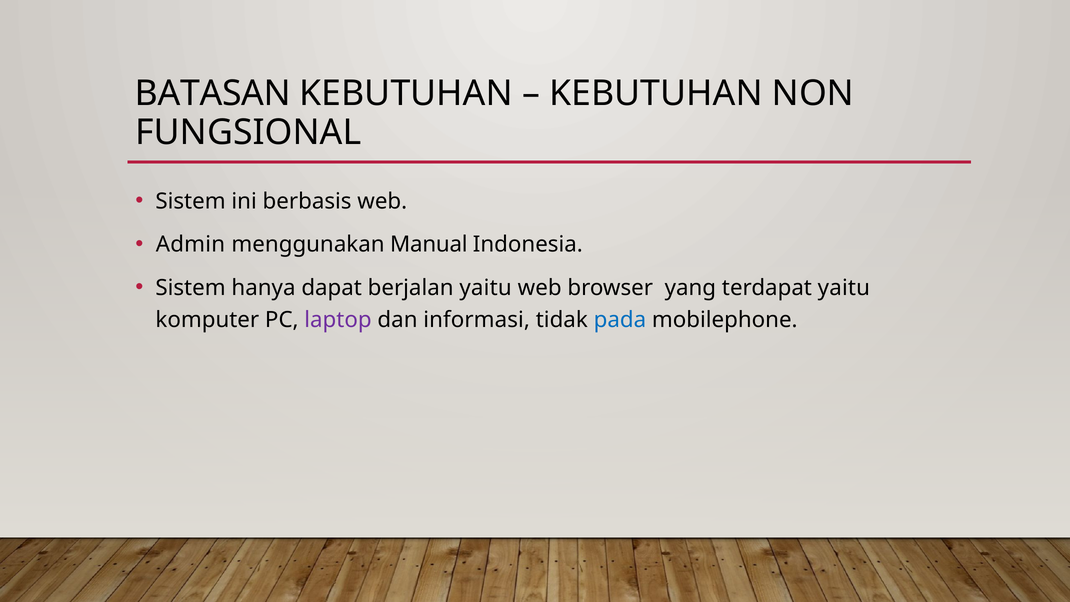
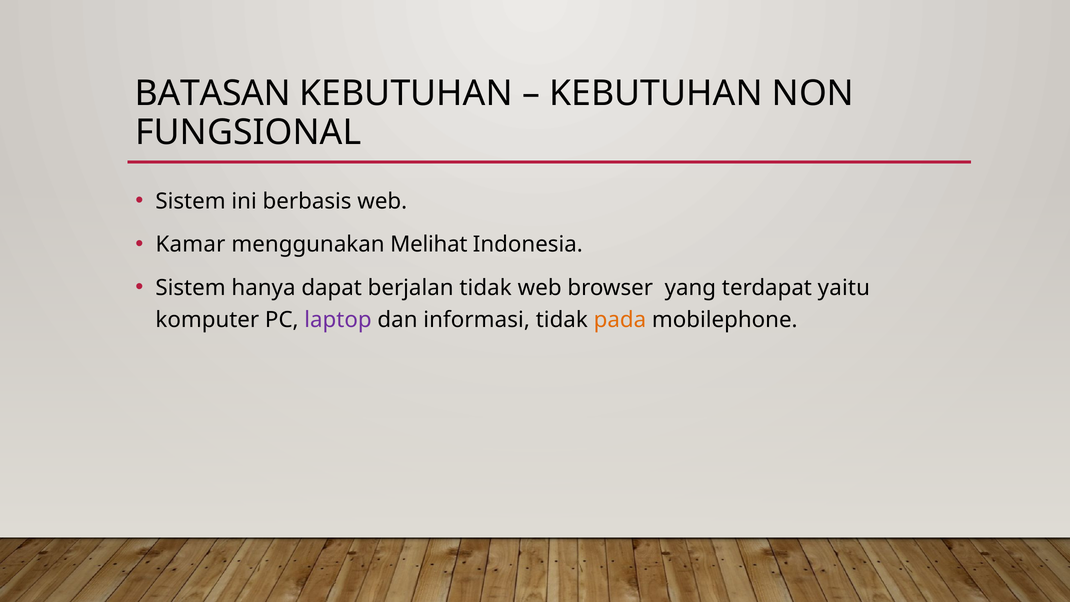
Admin: Admin -> Kamar
Manual: Manual -> Melihat
berjalan yaitu: yaitu -> tidak
pada colour: blue -> orange
